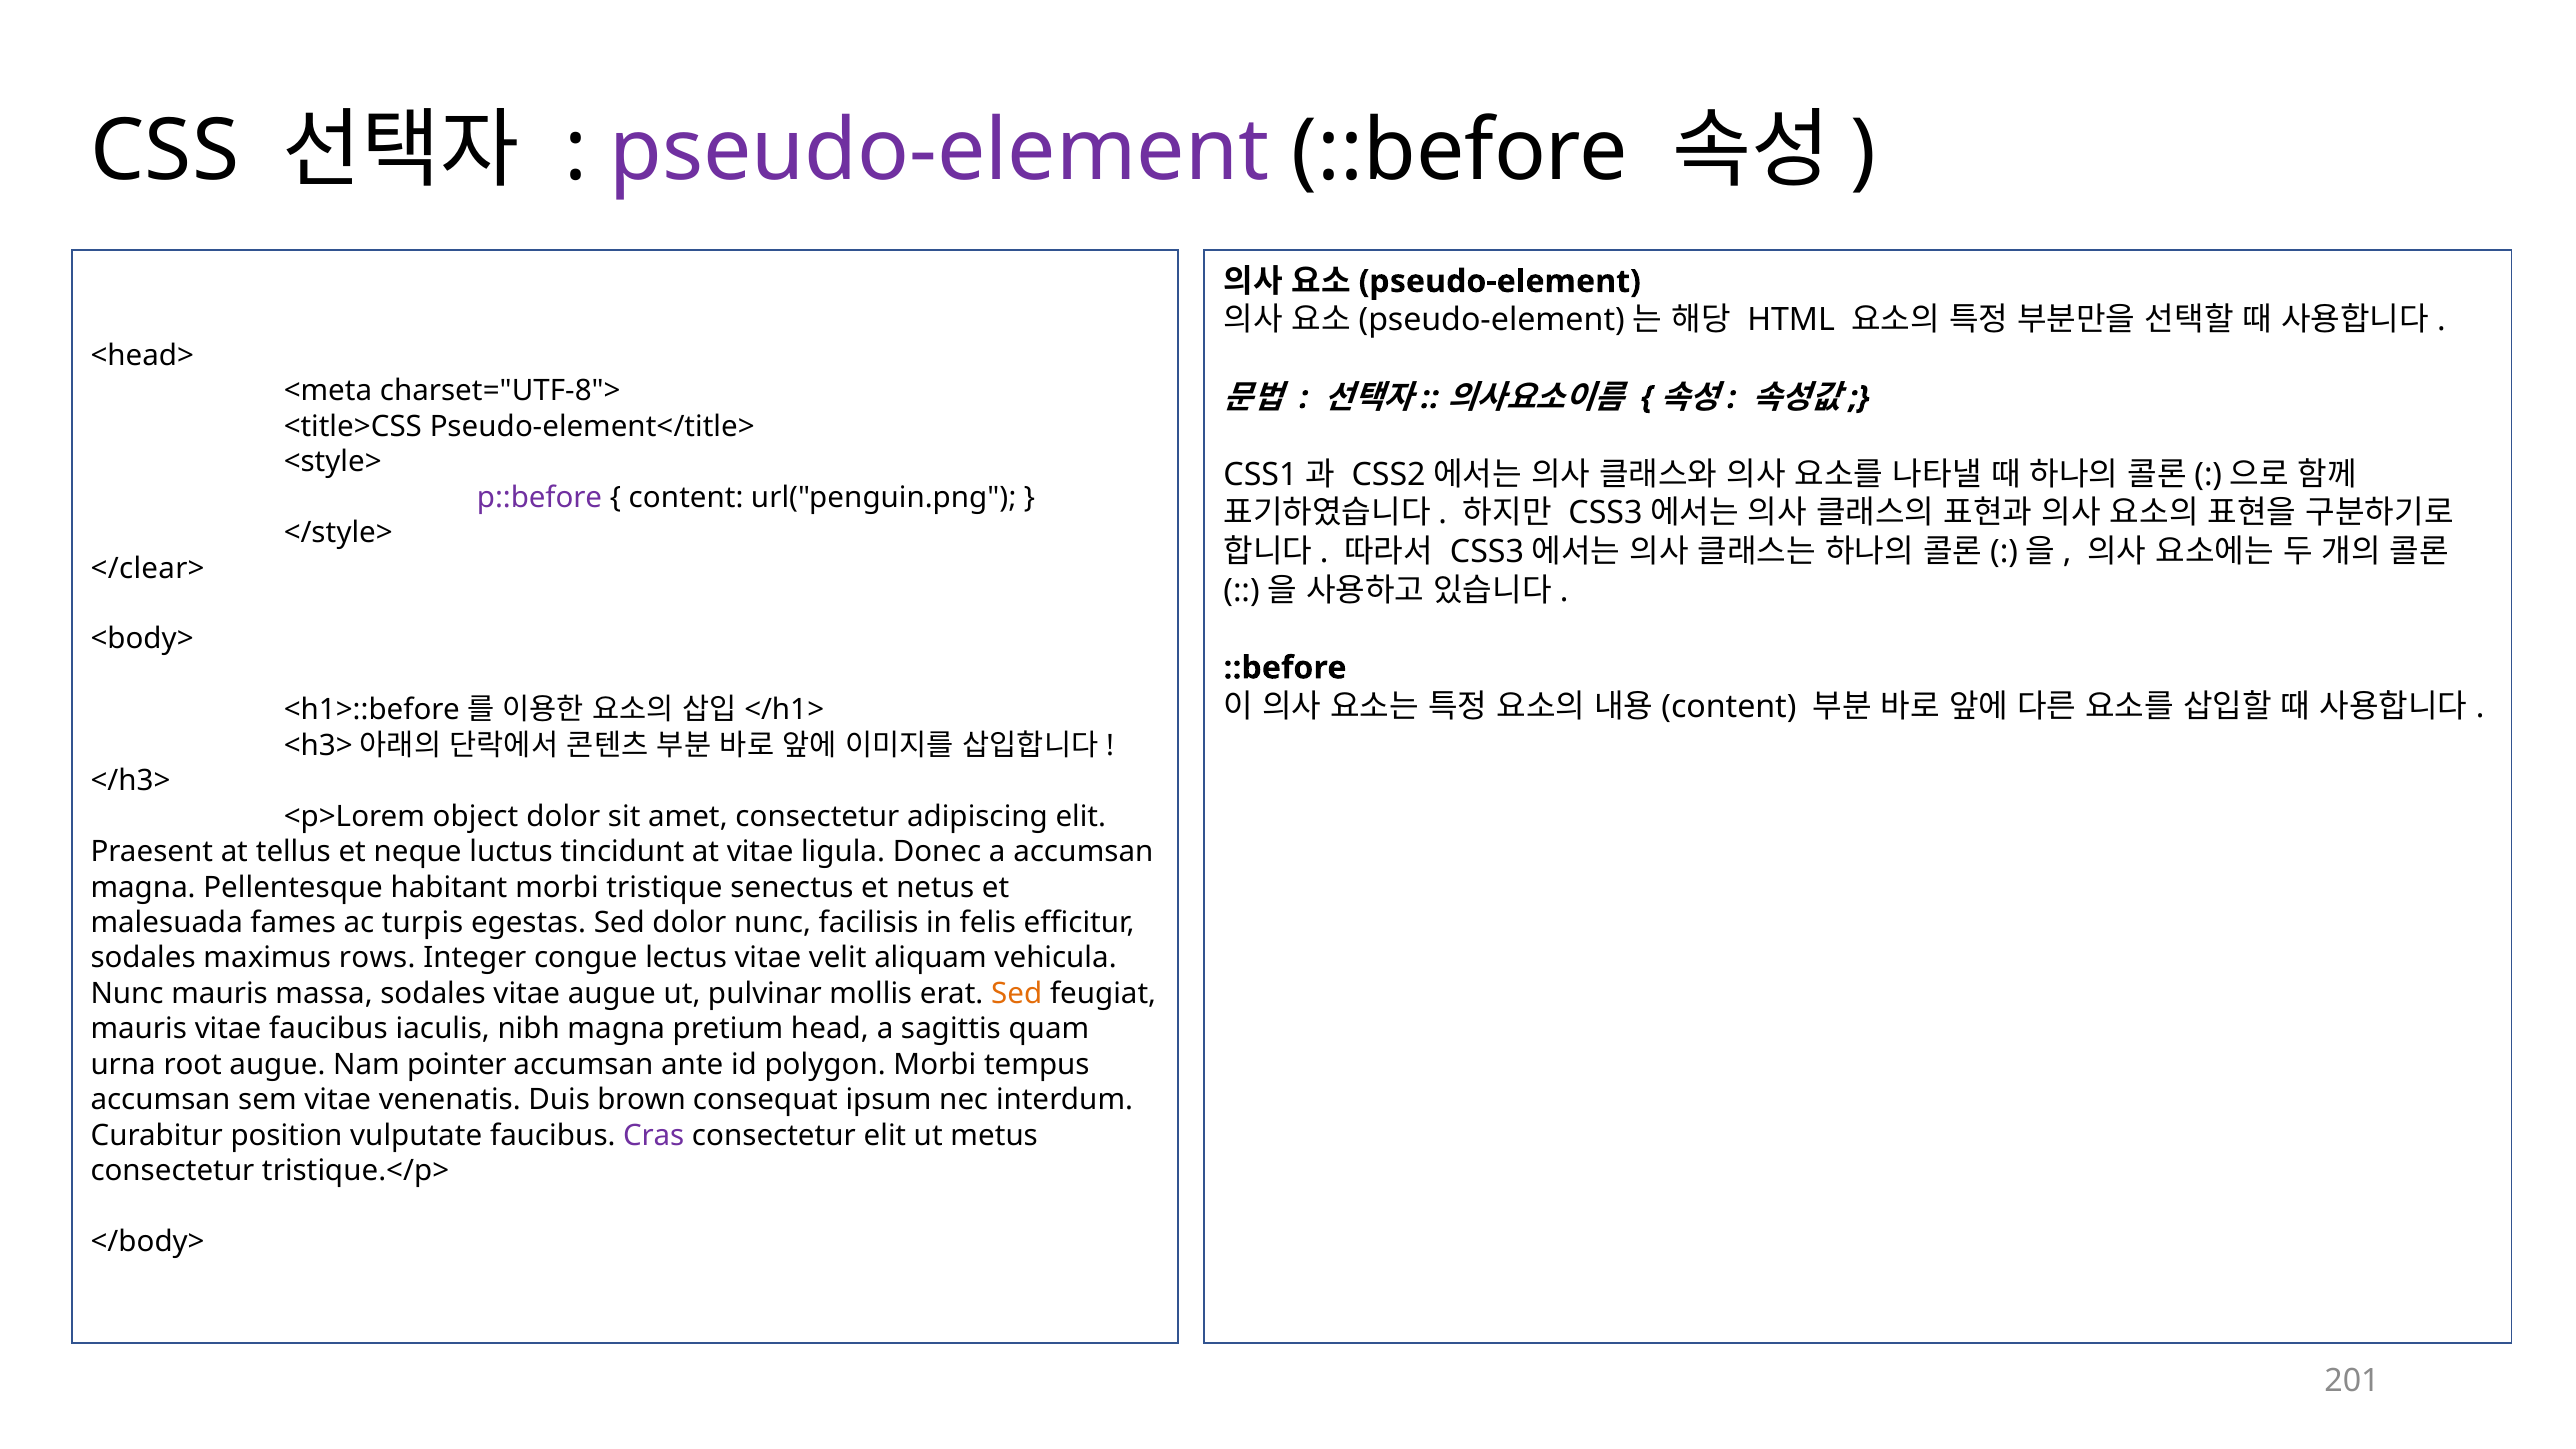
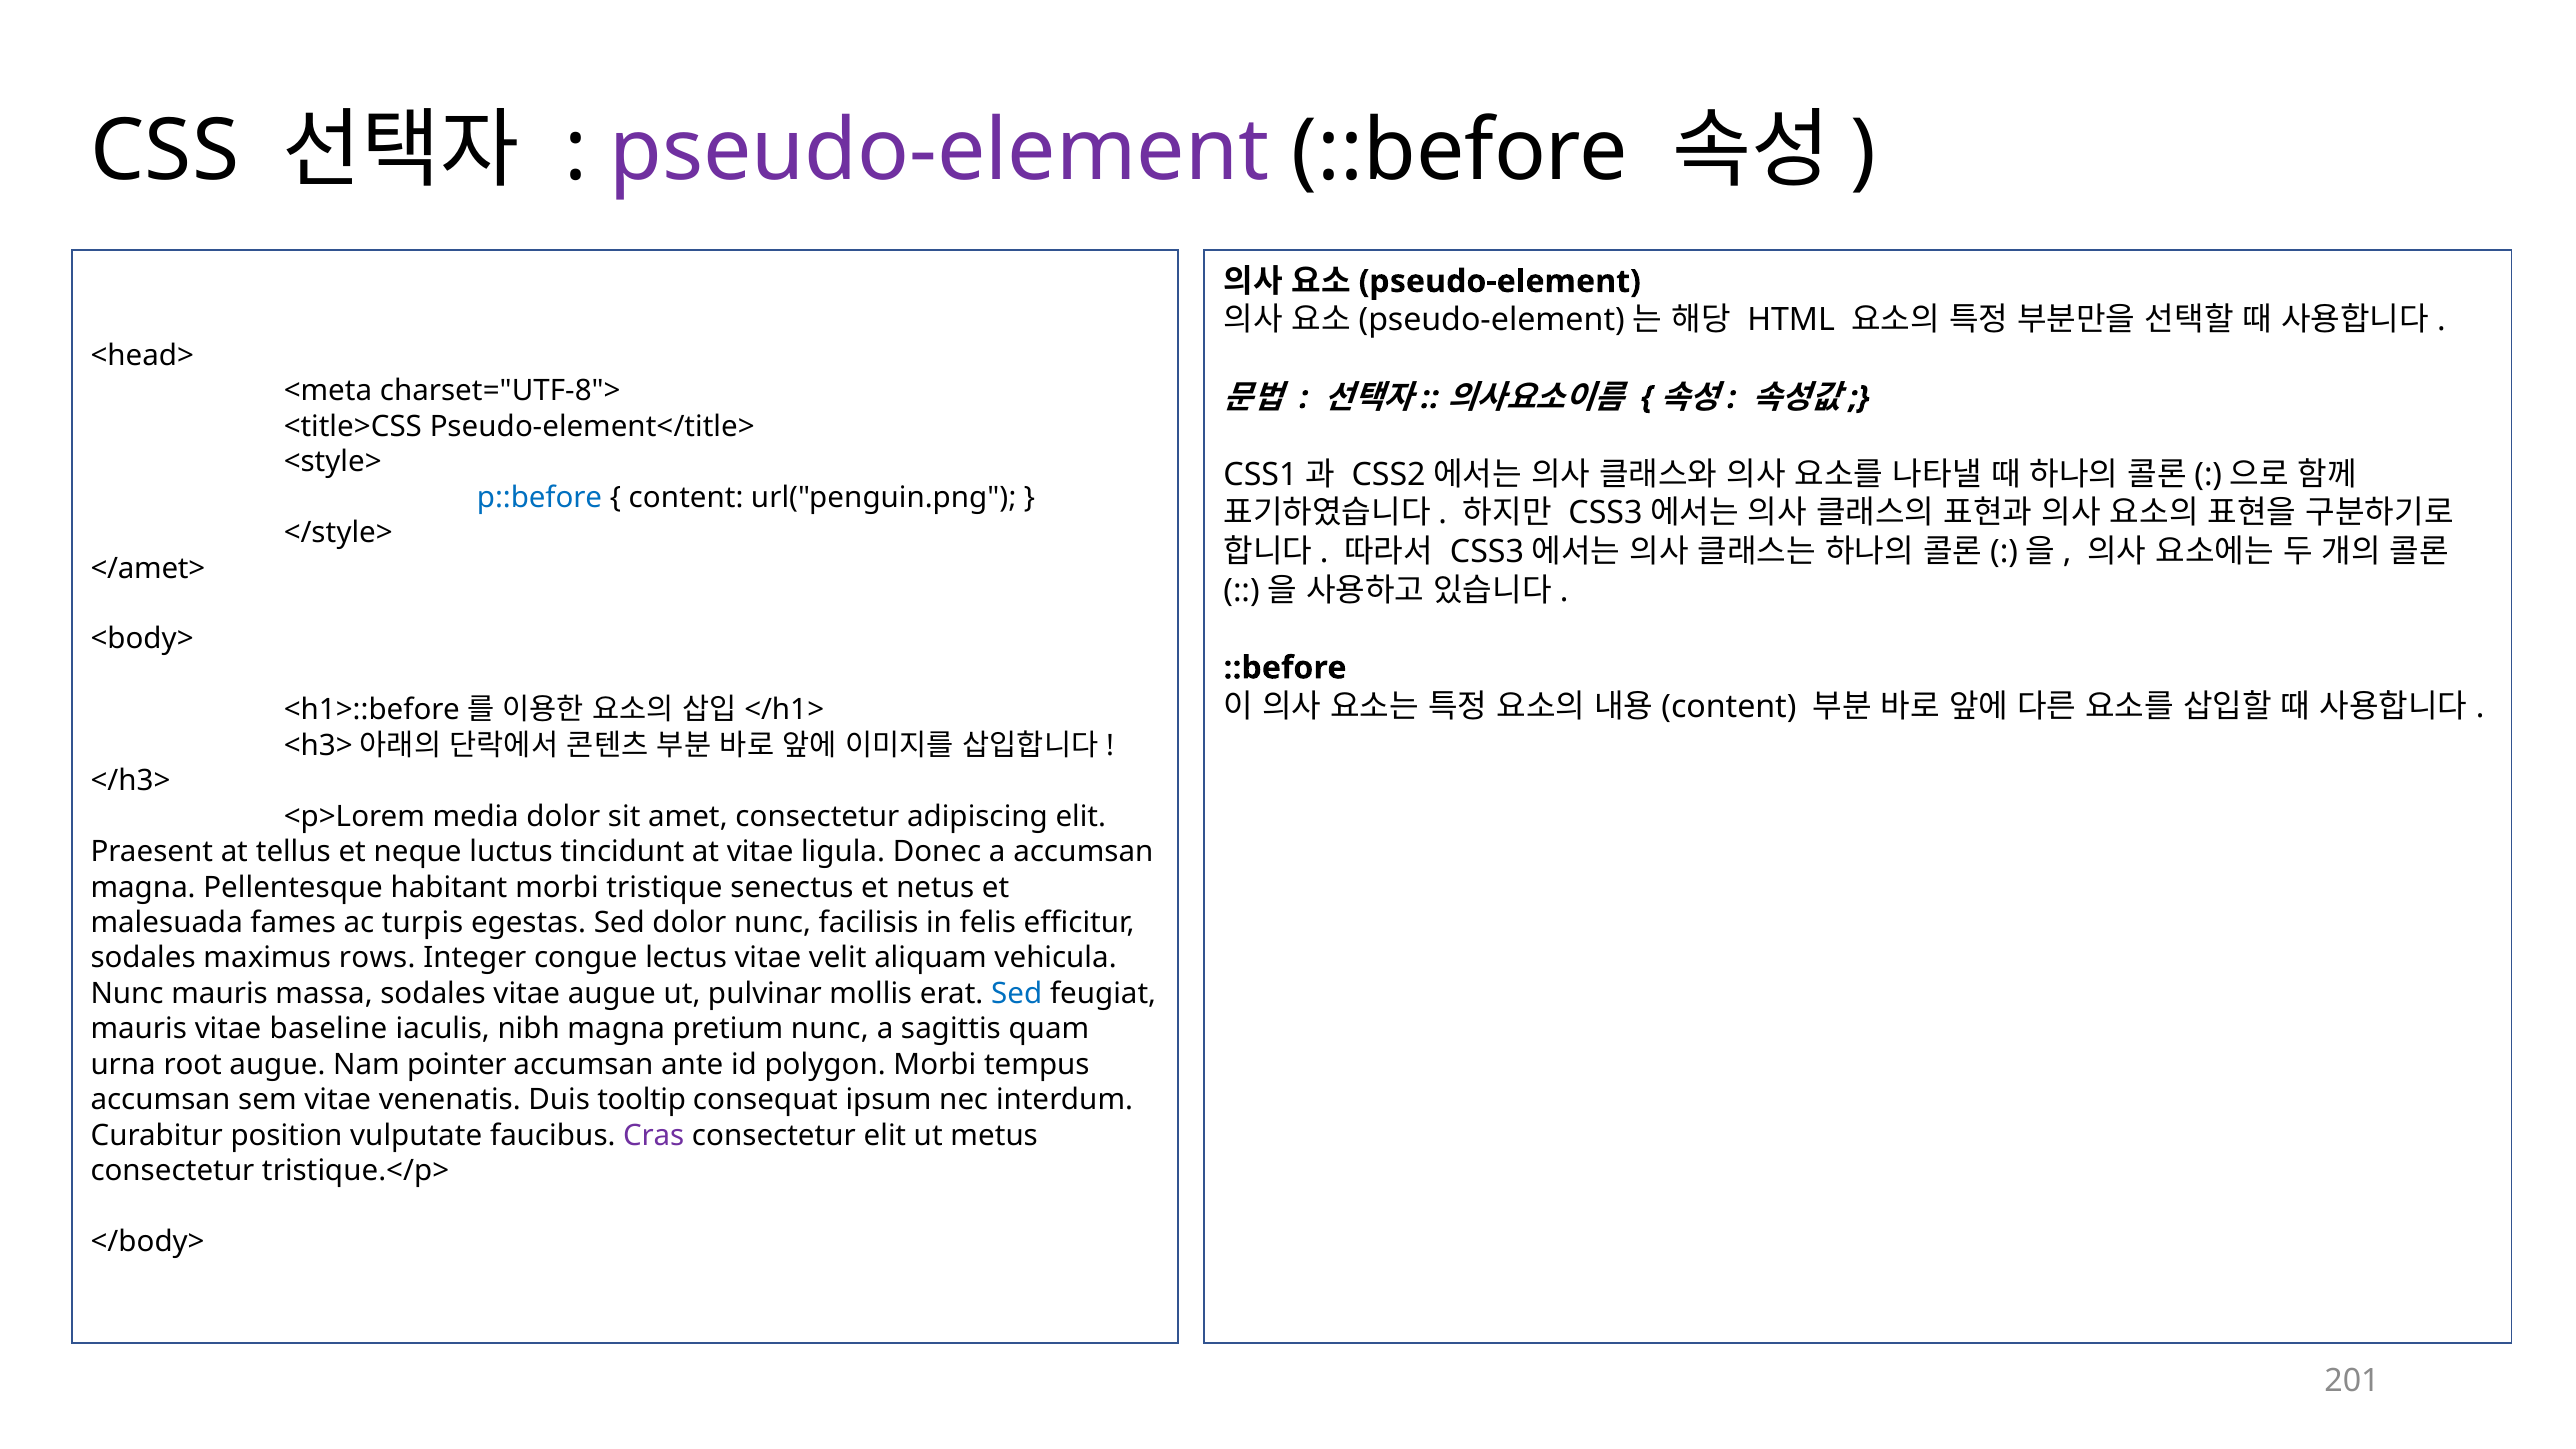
p::before colour: purple -> blue
</clear>: </clear> -> </amet>
object: object -> media
Sed at (1017, 994) colour: orange -> blue
vitae faucibus: faucibus -> baseline
pretium head: head -> nunc
brown: brown -> tooltip
